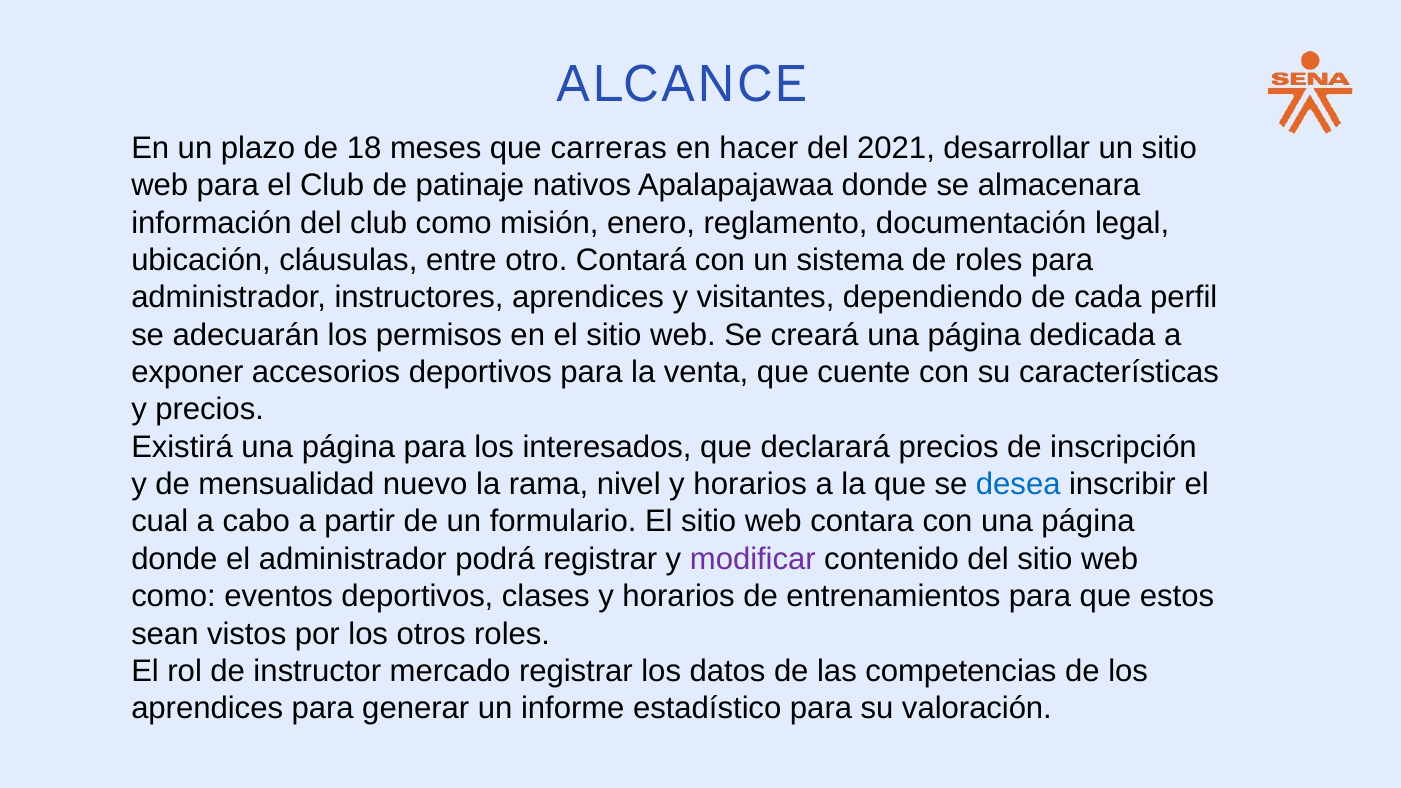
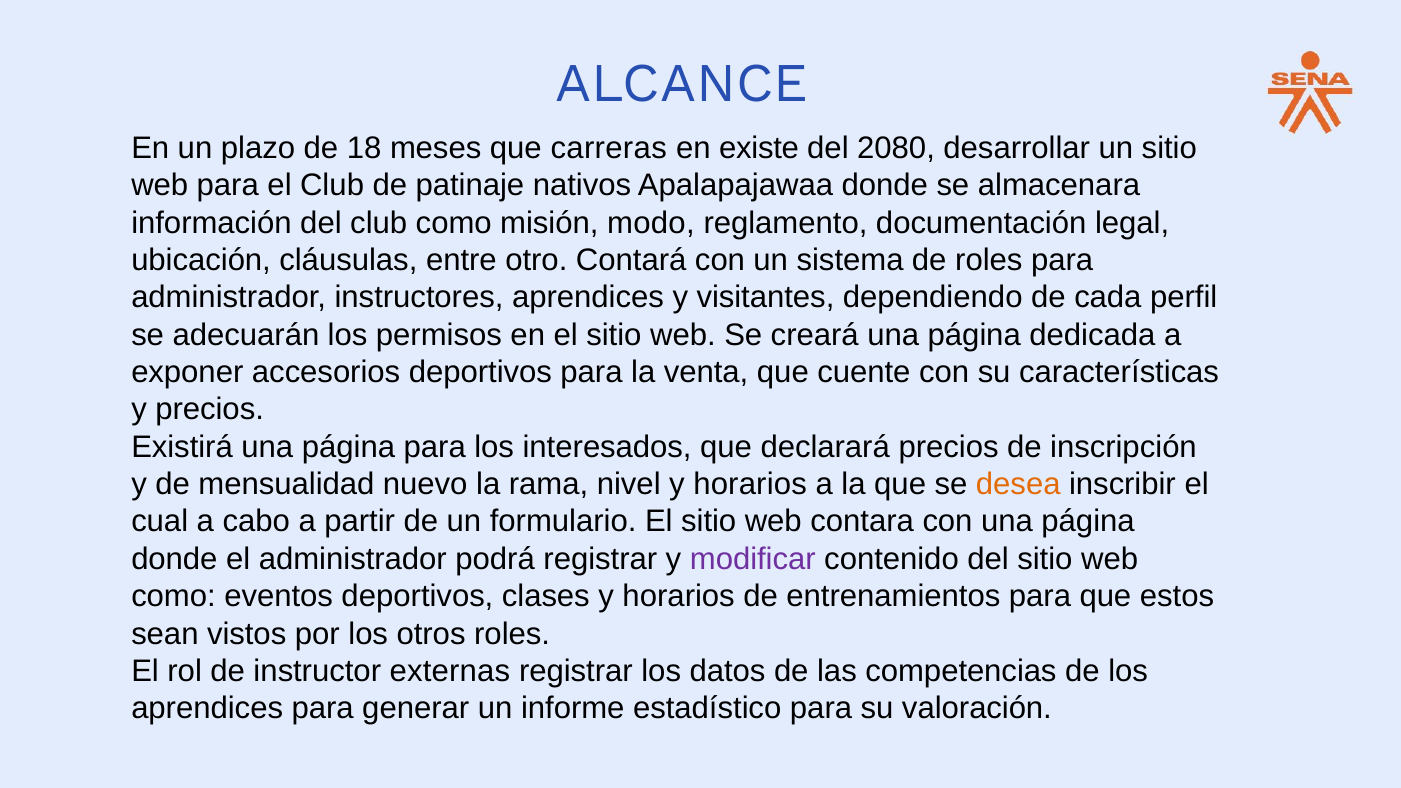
hacer: hacer -> existe
2021: 2021 -> 2080
enero: enero -> modo
desea colour: blue -> orange
mercado: mercado -> externas
